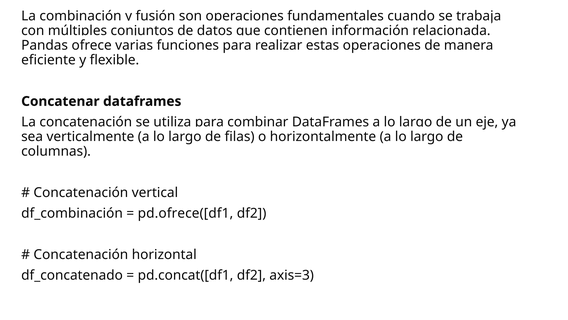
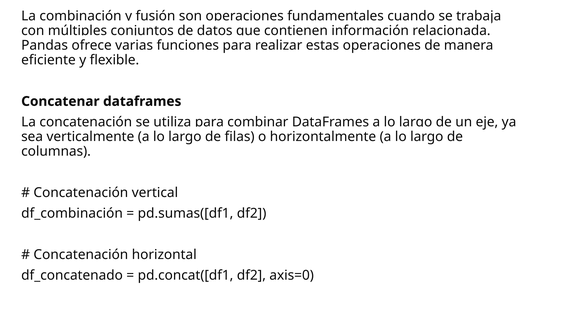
pd.ofrece([df1: pd.ofrece([df1 -> pd.sumas([df1
axis=3: axis=3 -> axis=0
